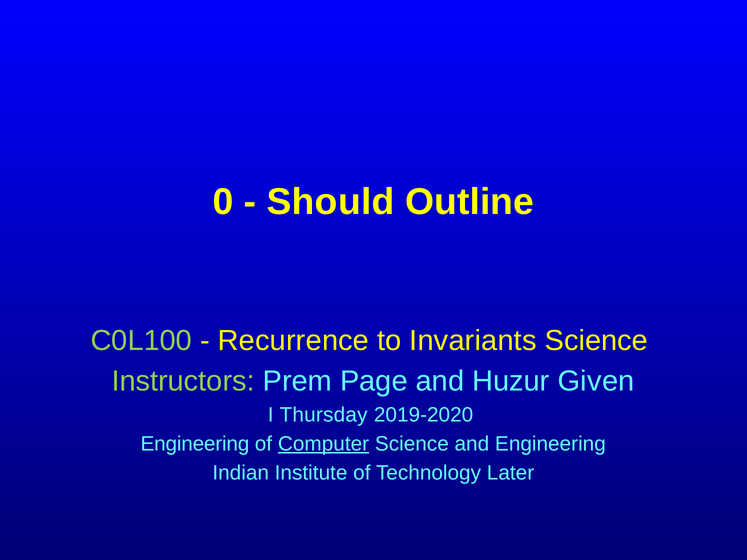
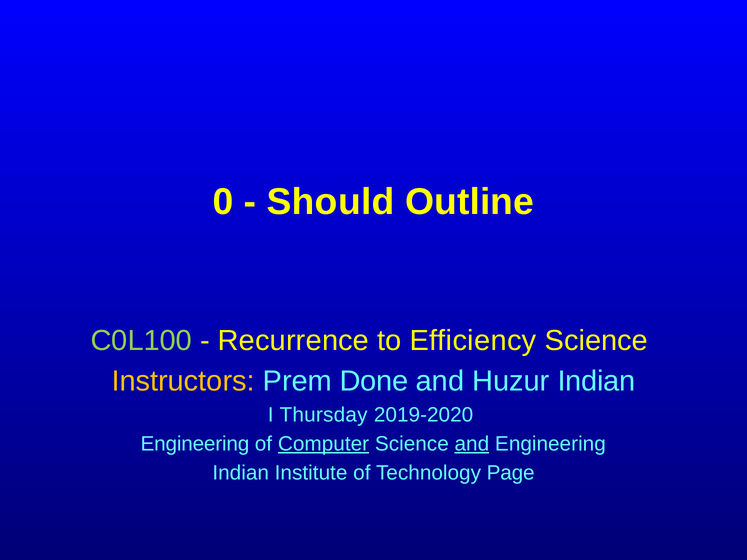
Invariants: Invariants -> Efficiency
Instructors colour: light green -> yellow
Page: Page -> Done
Huzur Given: Given -> Indian
and at (472, 444) underline: none -> present
Later: Later -> Page
